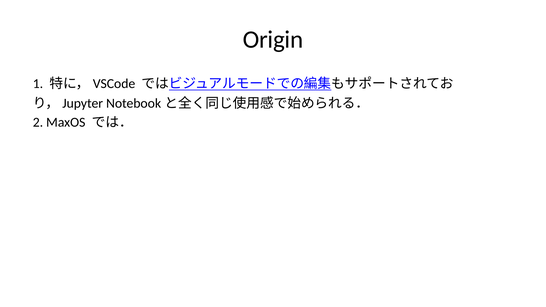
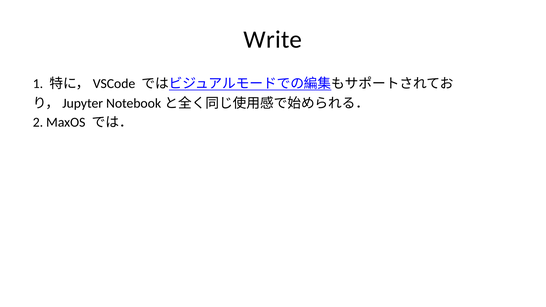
Origin: Origin -> Write
